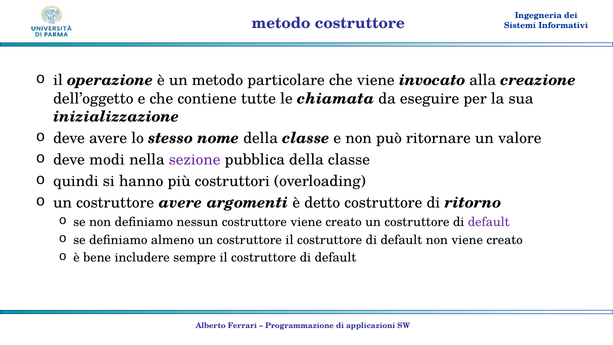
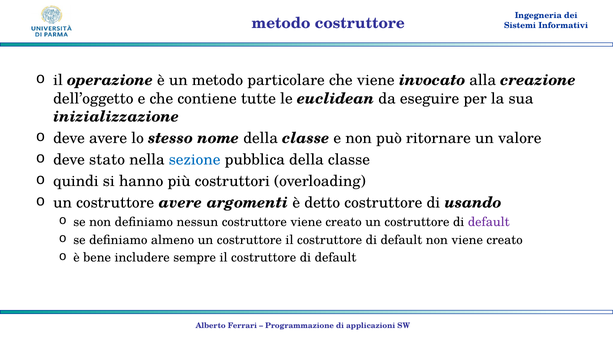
chiamata: chiamata -> euclidean
modi: modi -> stato
sezione colour: purple -> blue
ritorno: ritorno -> usando
